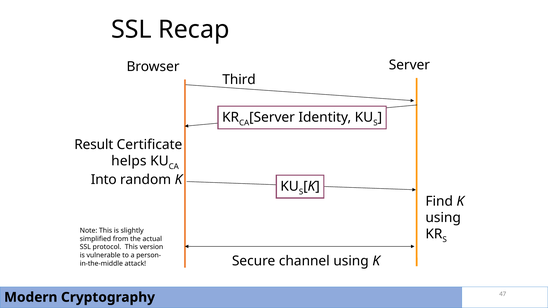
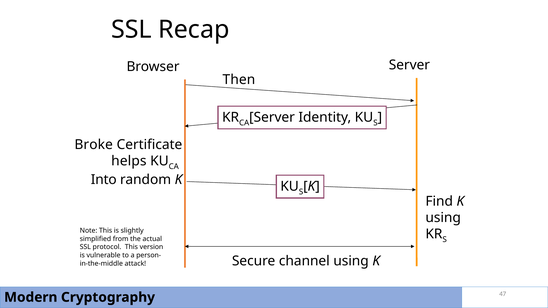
Third: Third -> Then
Result: Result -> Broke
